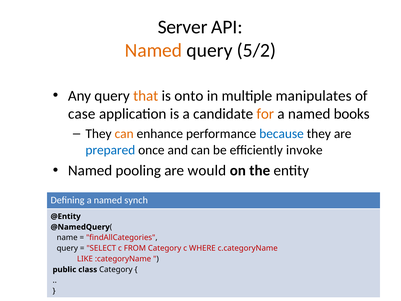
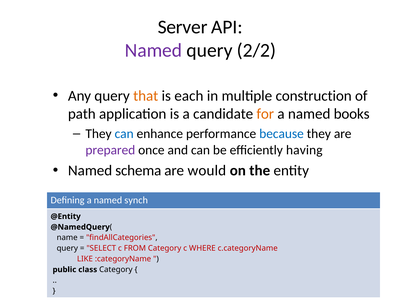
Named at (153, 50) colour: orange -> purple
5/2: 5/2 -> 2/2
onto: onto -> each
manipulates: manipulates -> construction
case: case -> path
can at (124, 134) colour: orange -> blue
prepared colour: blue -> purple
invoke: invoke -> having
pooling: pooling -> schema
